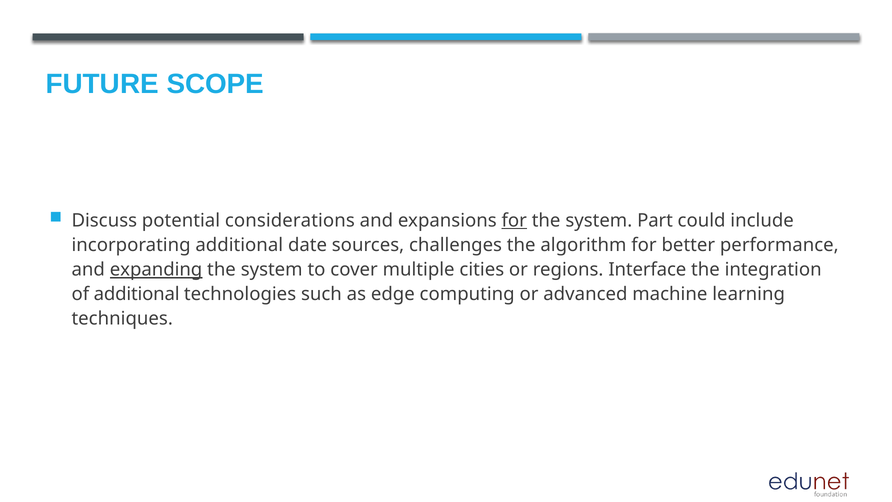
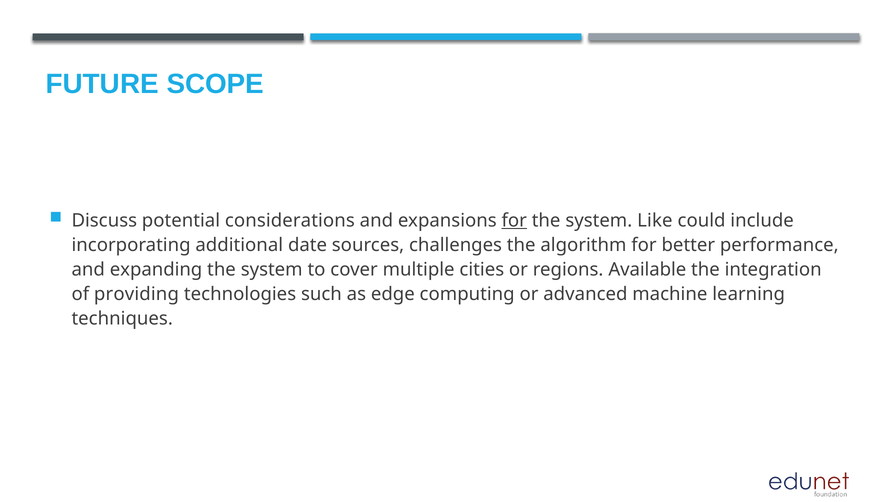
Part: Part -> Like
expanding underline: present -> none
Interface: Interface -> Available
of additional: additional -> providing
